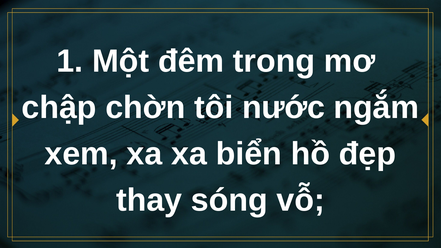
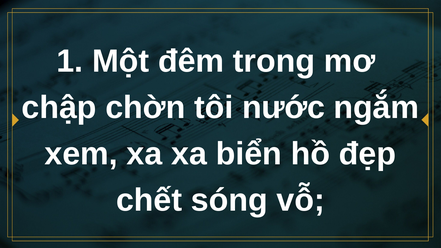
thay: thay -> chết
